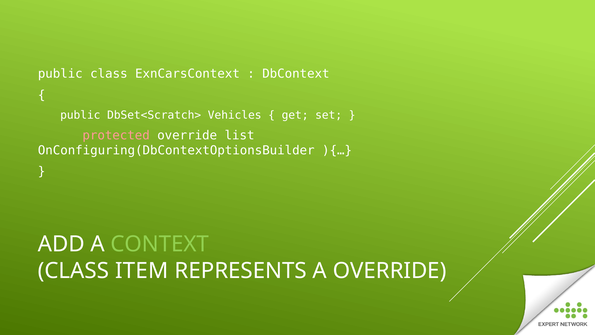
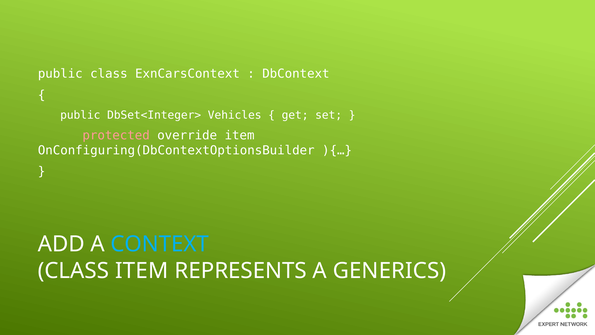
DbSet<Scratch>: DbSet<Scratch> -> DbSet<Integer>
override list: list -> item
CONTEXT colour: light green -> light blue
A OVERRIDE: OVERRIDE -> GENERICS
